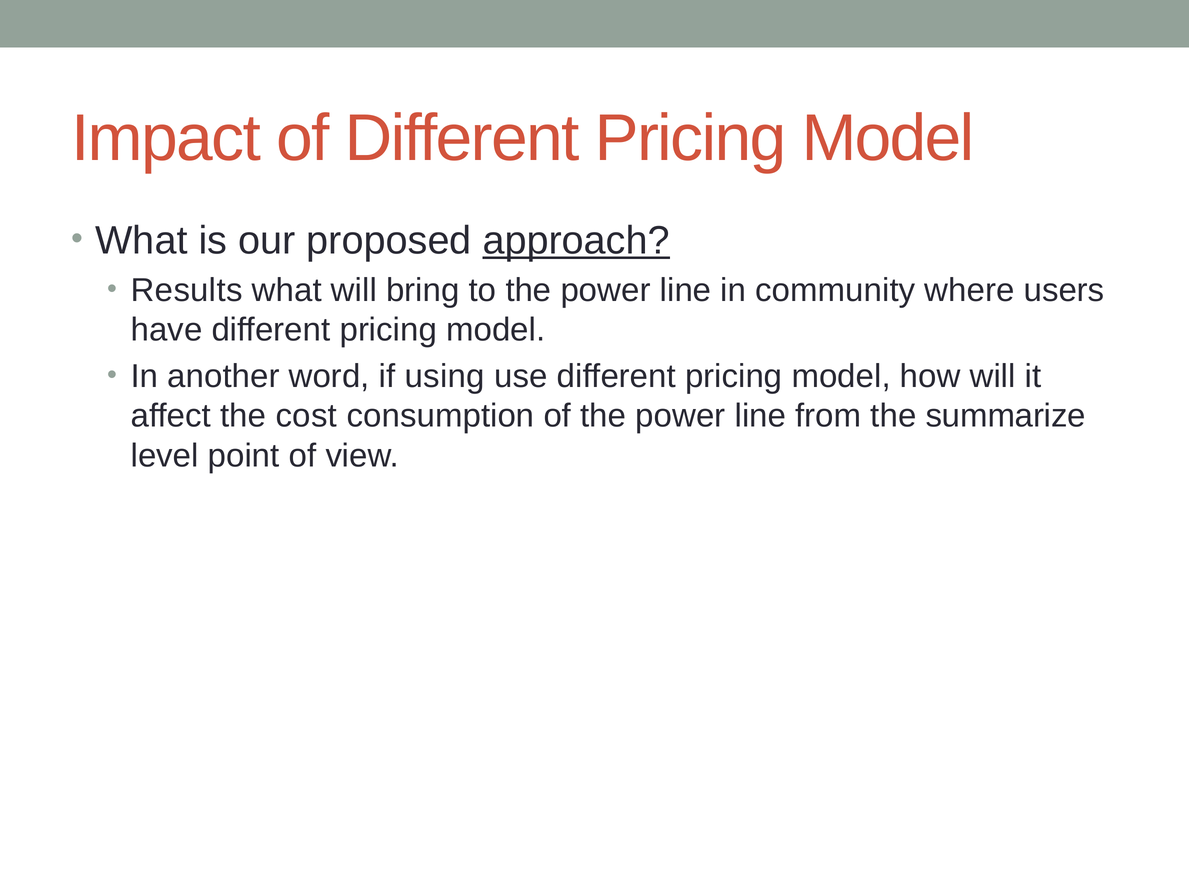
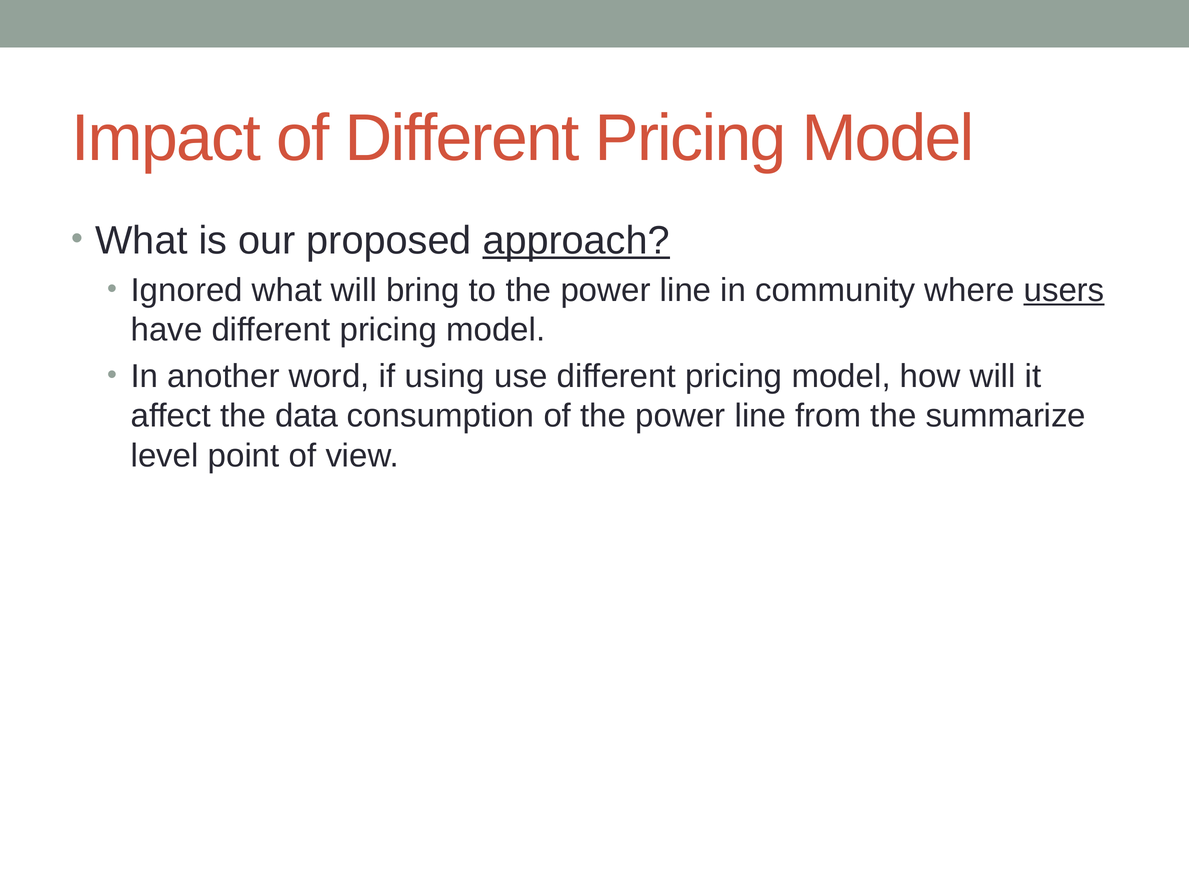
Results: Results -> Ignored
users underline: none -> present
cost: cost -> data
